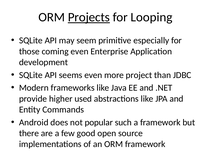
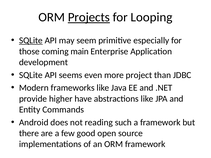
SQLite at (31, 41) underline: none -> present
coming even: even -> main
used: used -> have
popular: popular -> reading
